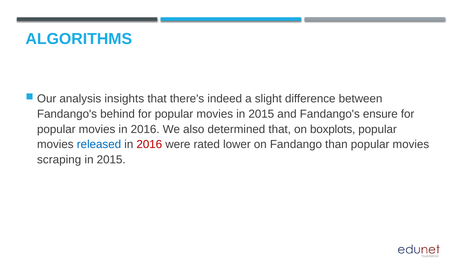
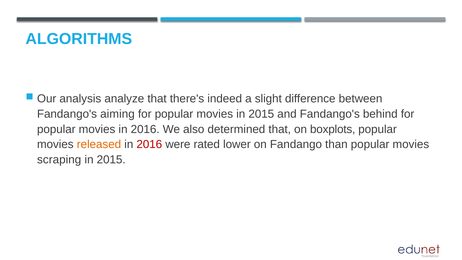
insights: insights -> analyze
behind: behind -> aiming
ensure: ensure -> behind
released colour: blue -> orange
